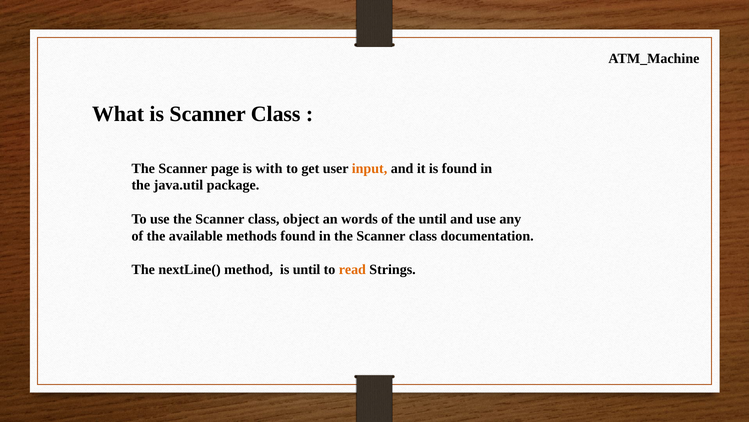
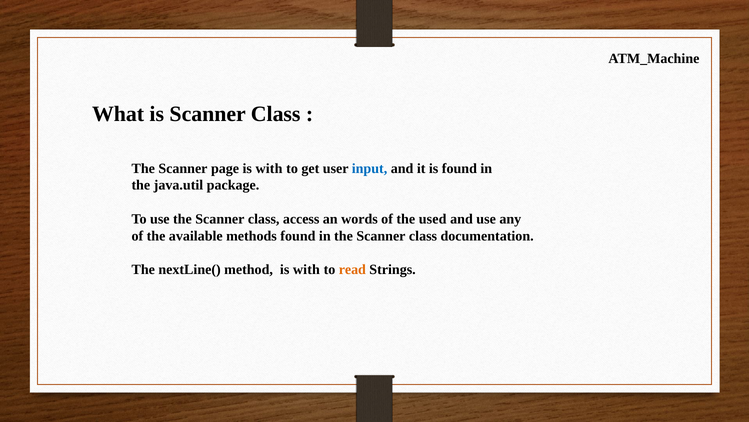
input colour: orange -> blue
object: object -> access
the until: until -> used
method is until: until -> with
